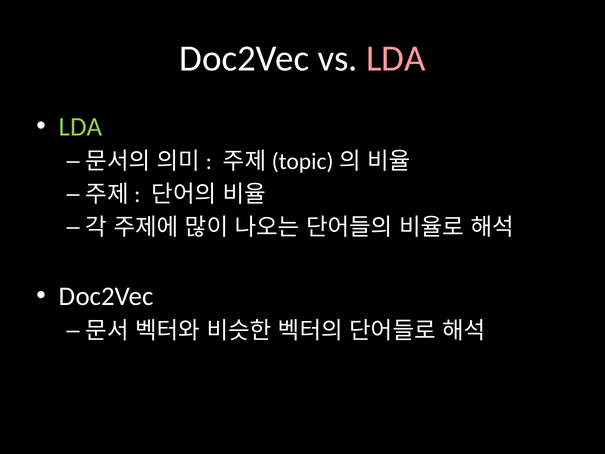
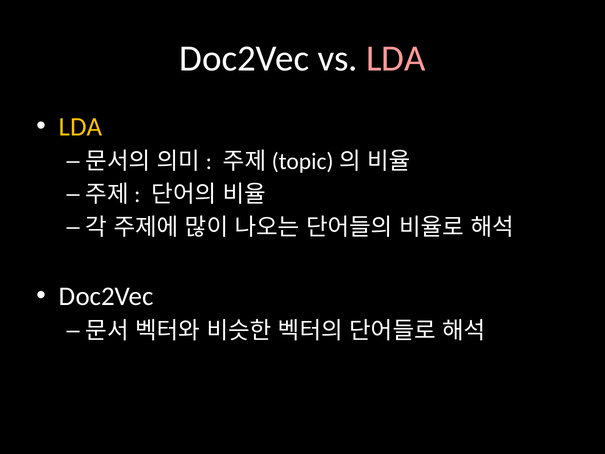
LDA at (81, 127) colour: light green -> yellow
